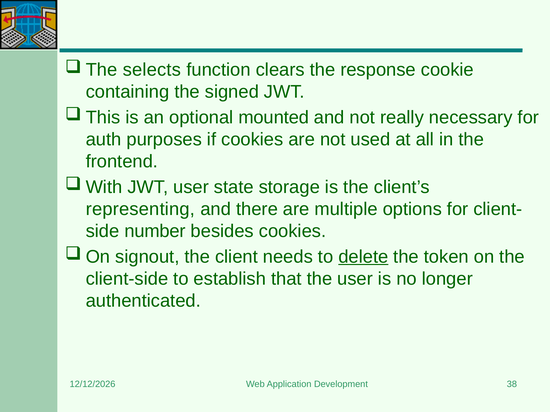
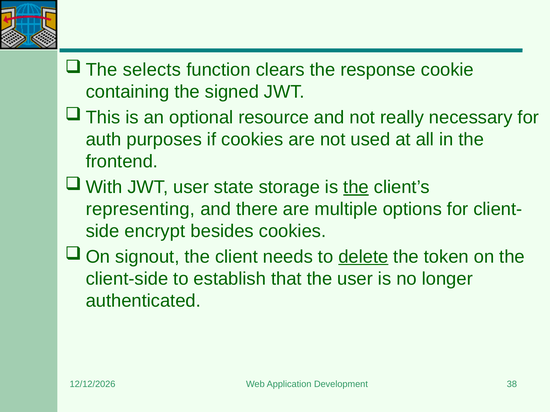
mounted: mounted -> resource
the at (356, 187) underline: none -> present
number: number -> encrypt
